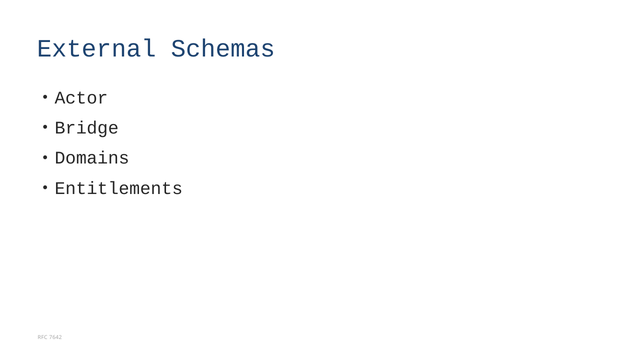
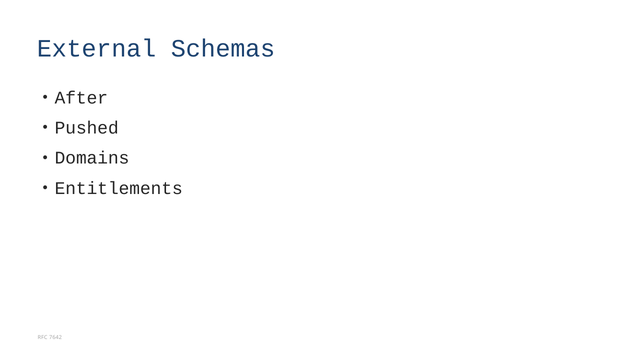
Actor: Actor -> After
Bridge: Bridge -> Pushed
